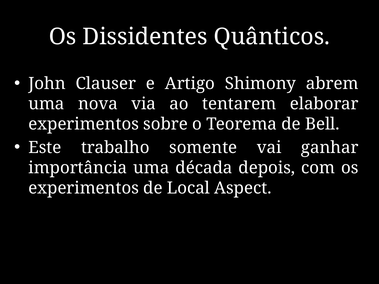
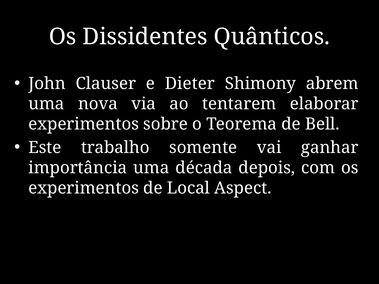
Artigo: Artigo -> Dieter
